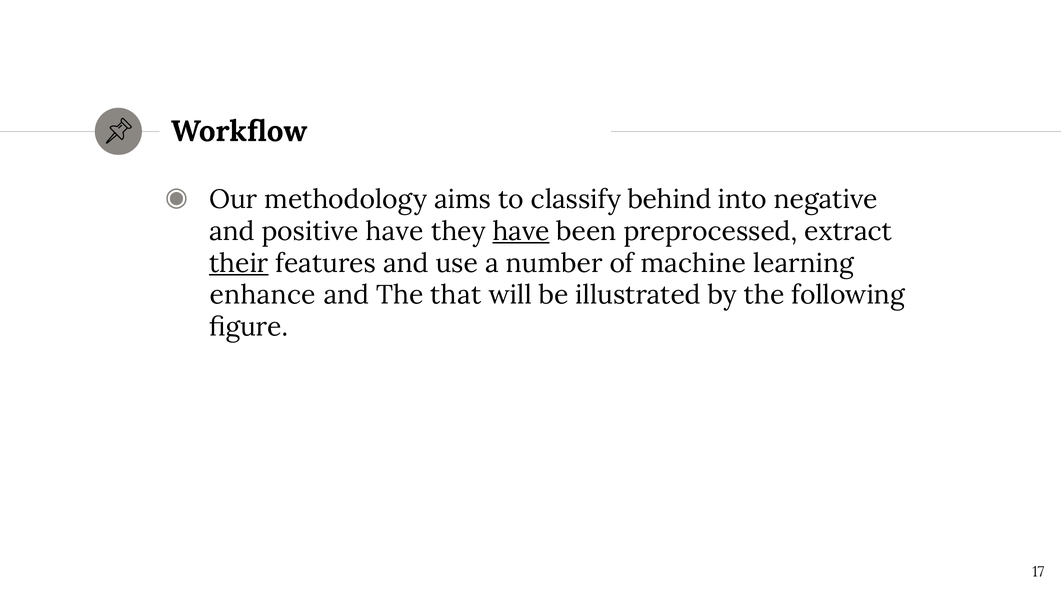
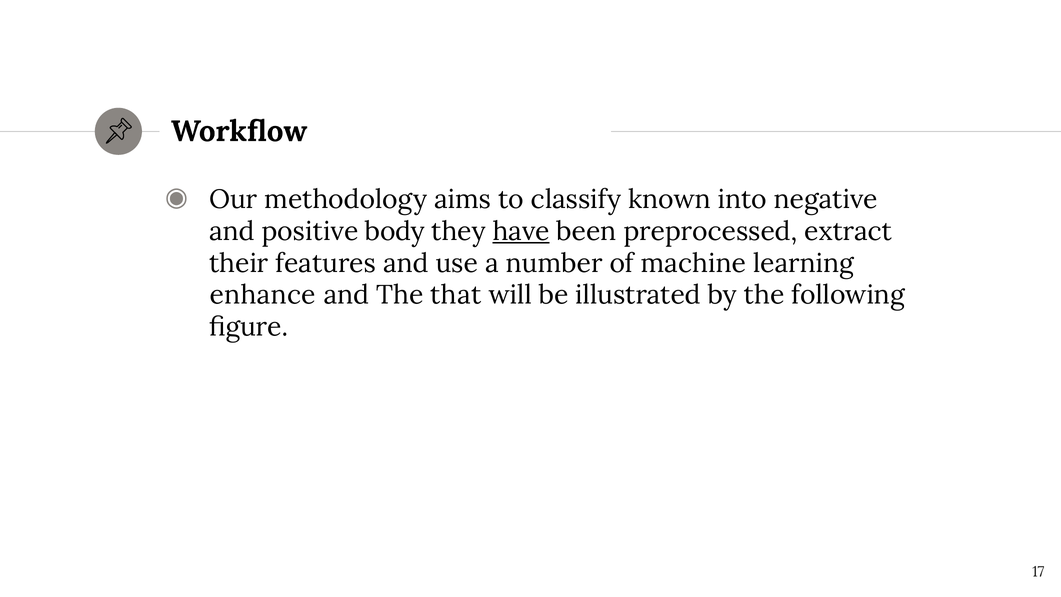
behind: behind -> known
positive have: have -> body
their underline: present -> none
